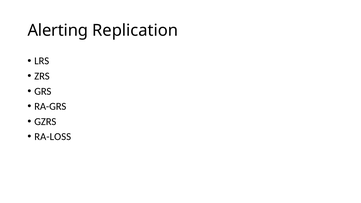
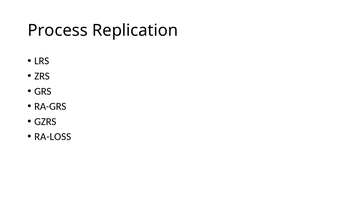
Alerting: Alerting -> Process
